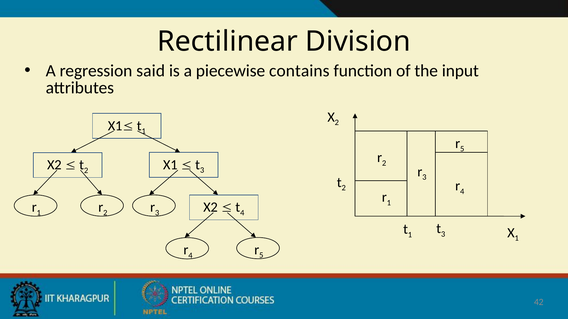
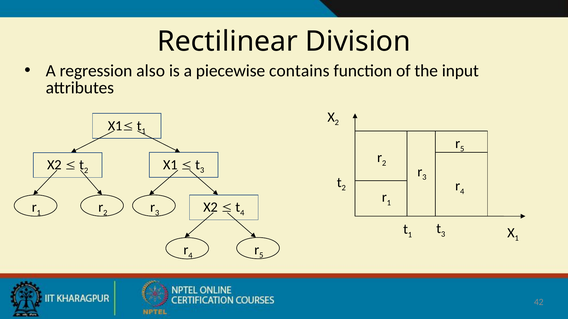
said: said -> also
